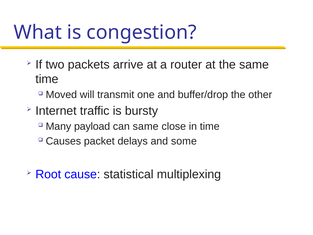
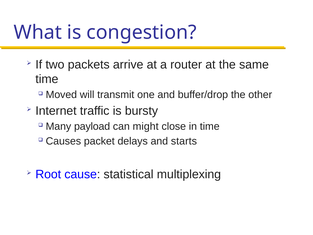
can same: same -> might
some: some -> starts
